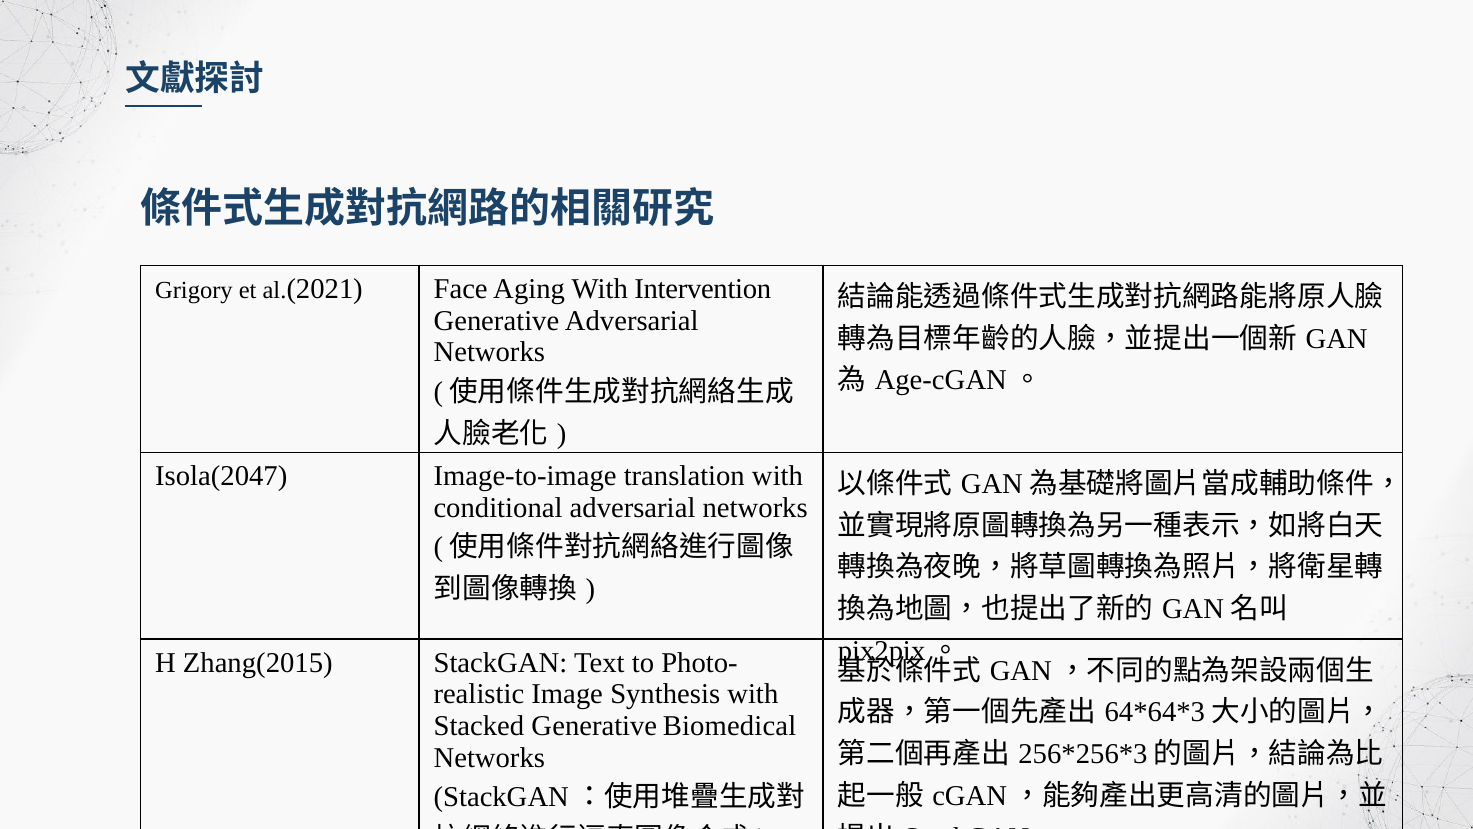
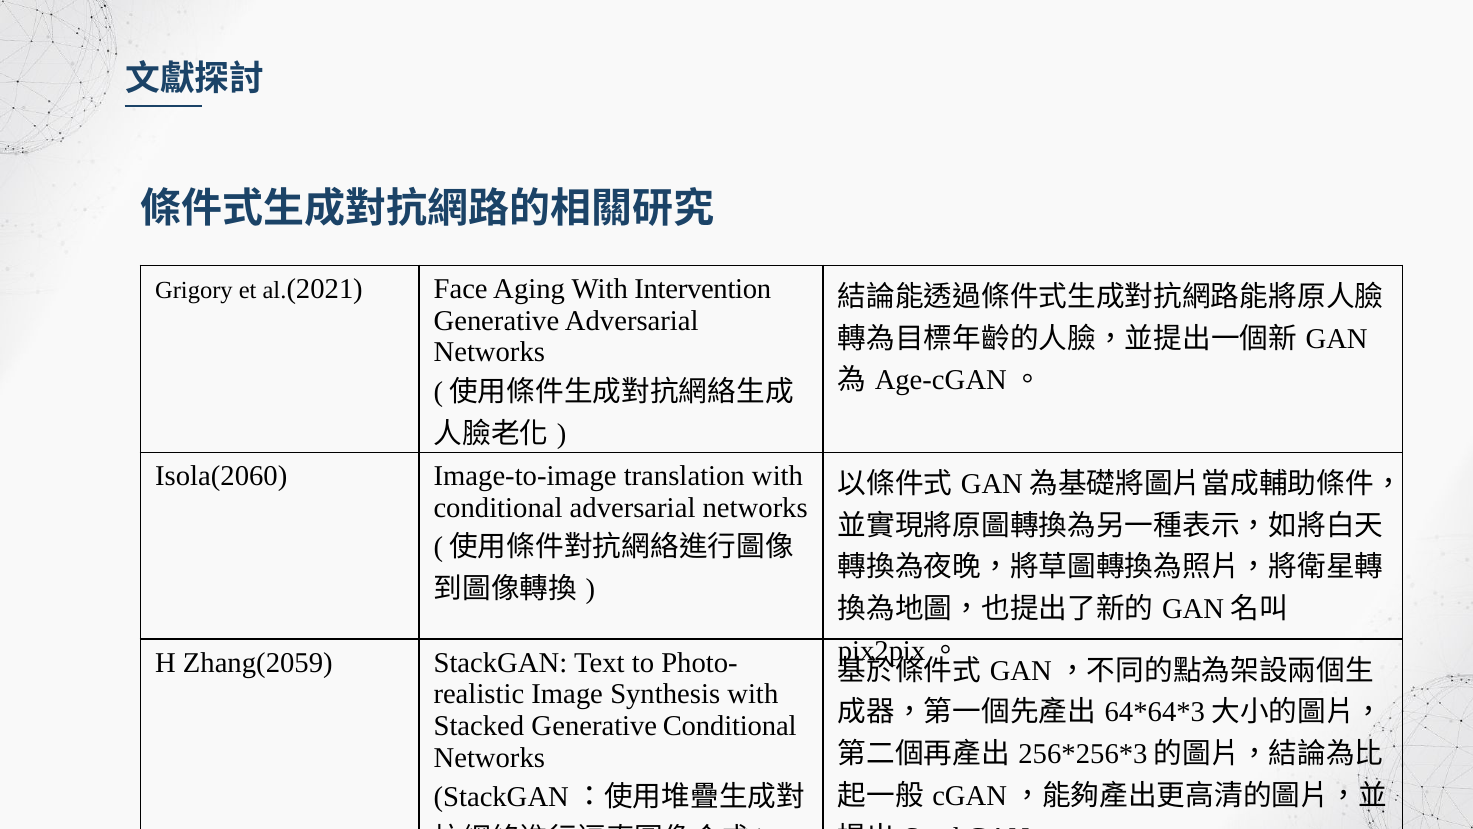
Isola(2047: Isola(2047 -> Isola(2060
Zhang(2015: Zhang(2015 -> Zhang(2059
Generative Biomedical: Biomedical -> Conditional
